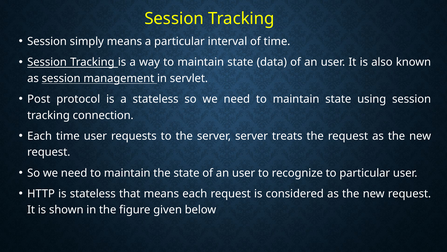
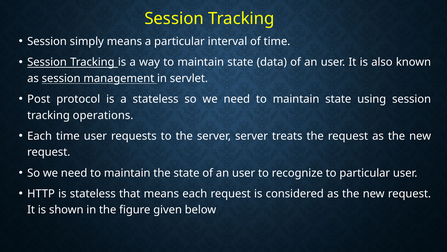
connection: connection -> operations
